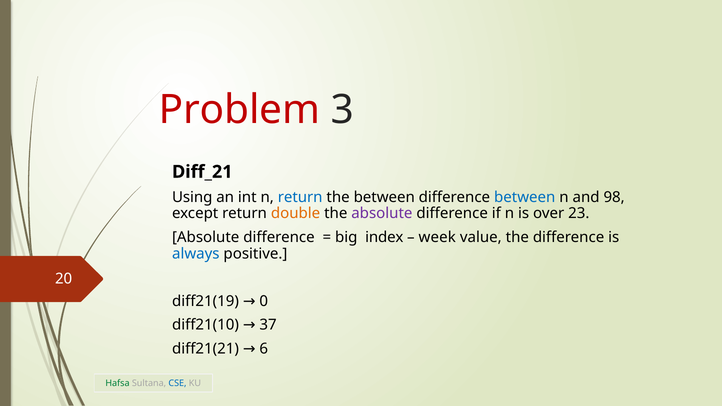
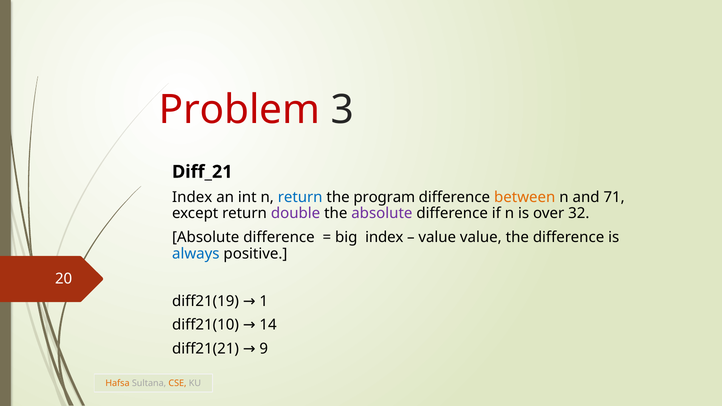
Using at (192, 197): Using -> Index
the between: between -> program
between at (525, 197) colour: blue -> orange
98: 98 -> 71
double colour: orange -> purple
23: 23 -> 32
week at (437, 237): week -> value
0: 0 -> 1
37: 37 -> 14
6: 6 -> 9
Hafsa colour: green -> orange
CSE colour: blue -> orange
